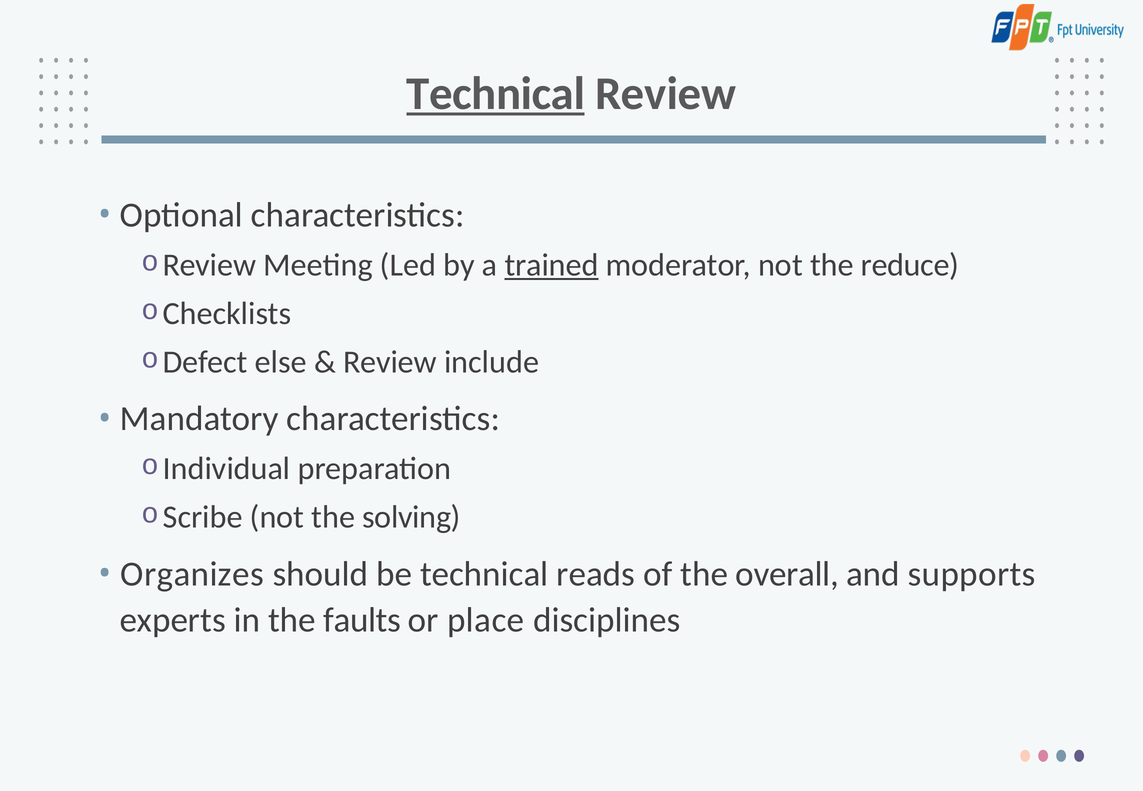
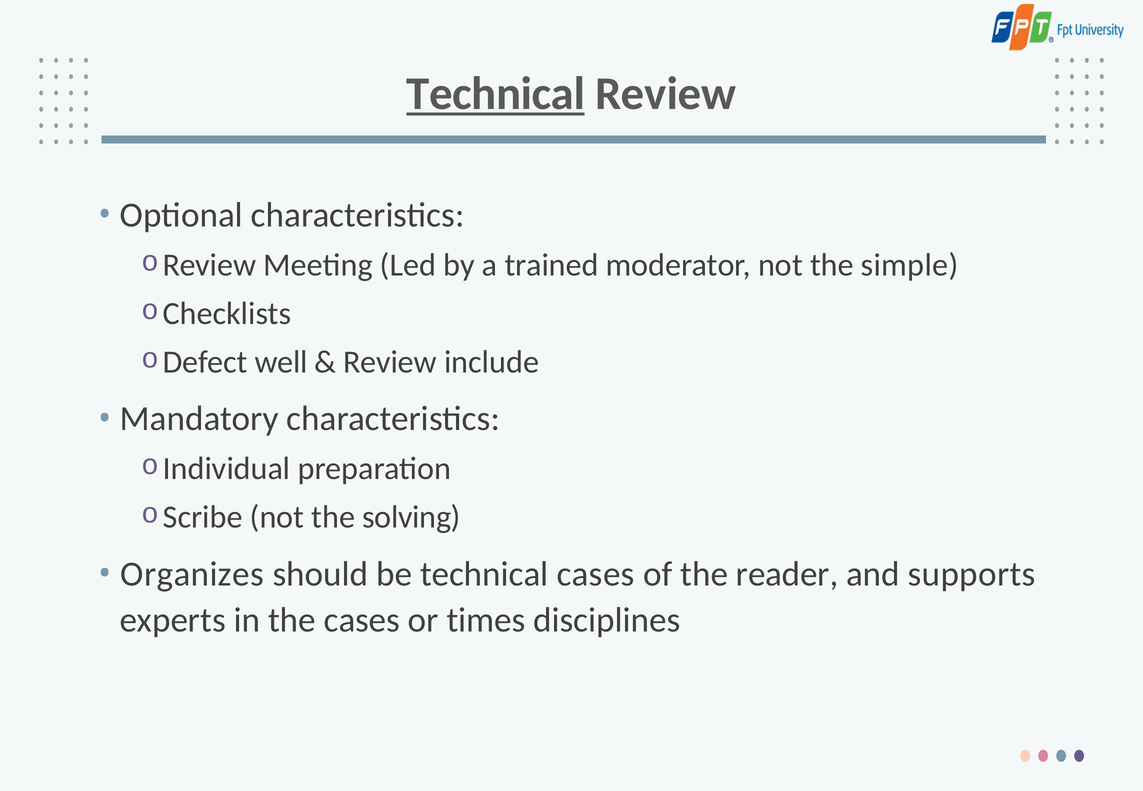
trained underline: present -> none
reduce: reduce -> simple
else: else -> well
technical reads: reads -> cases
overall: overall -> reader
the faults: faults -> cases
place: place -> times
